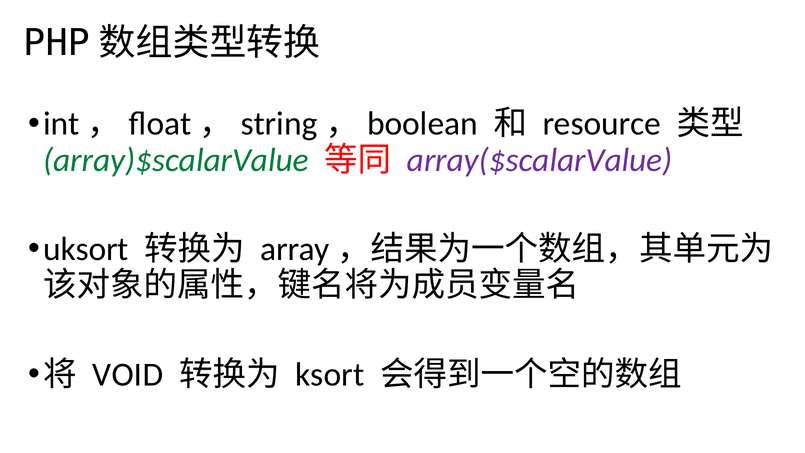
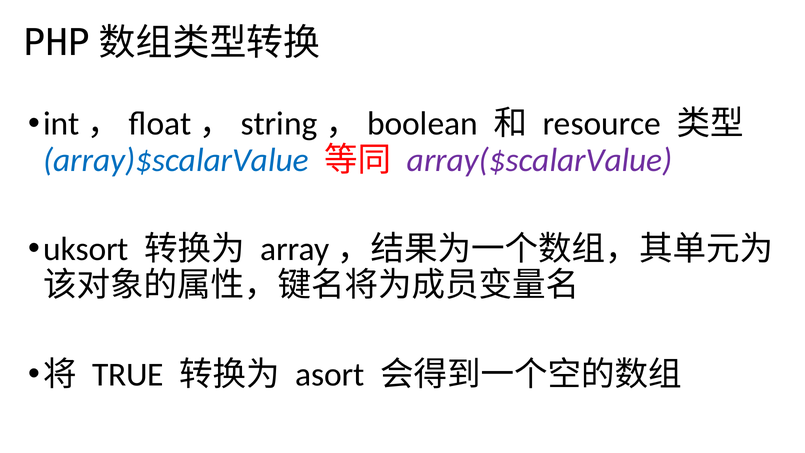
array)$scalarValue colour: green -> blue
VOID: VOID -> TRUE
ksort: ksort -> asort
